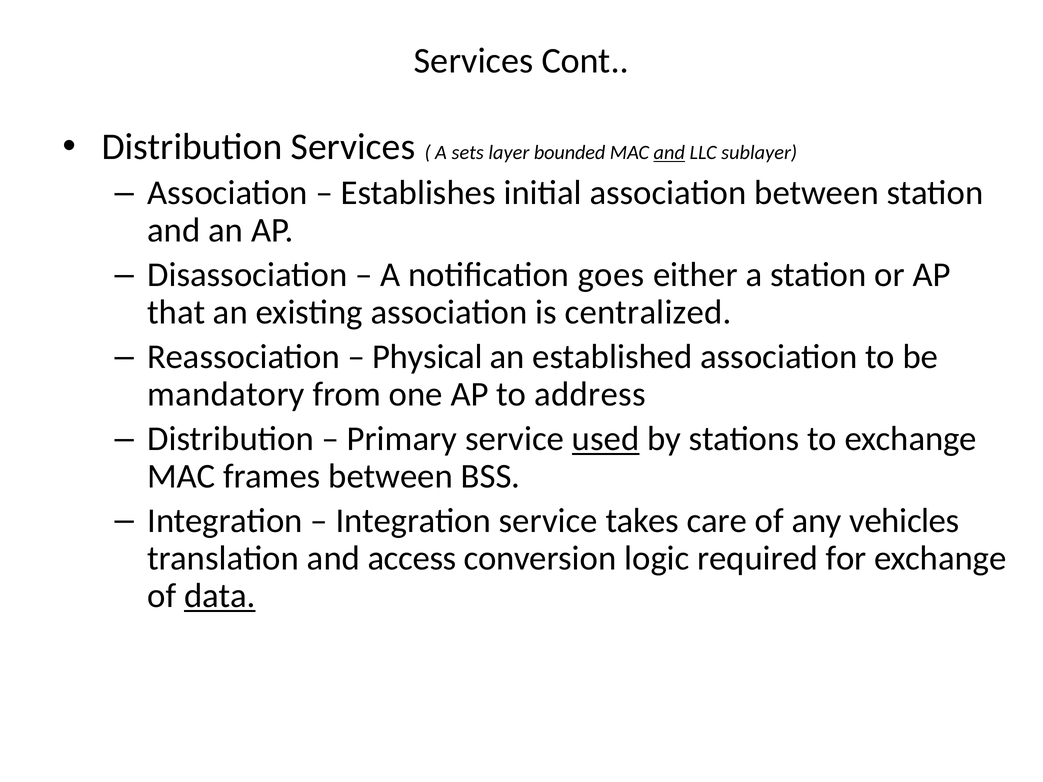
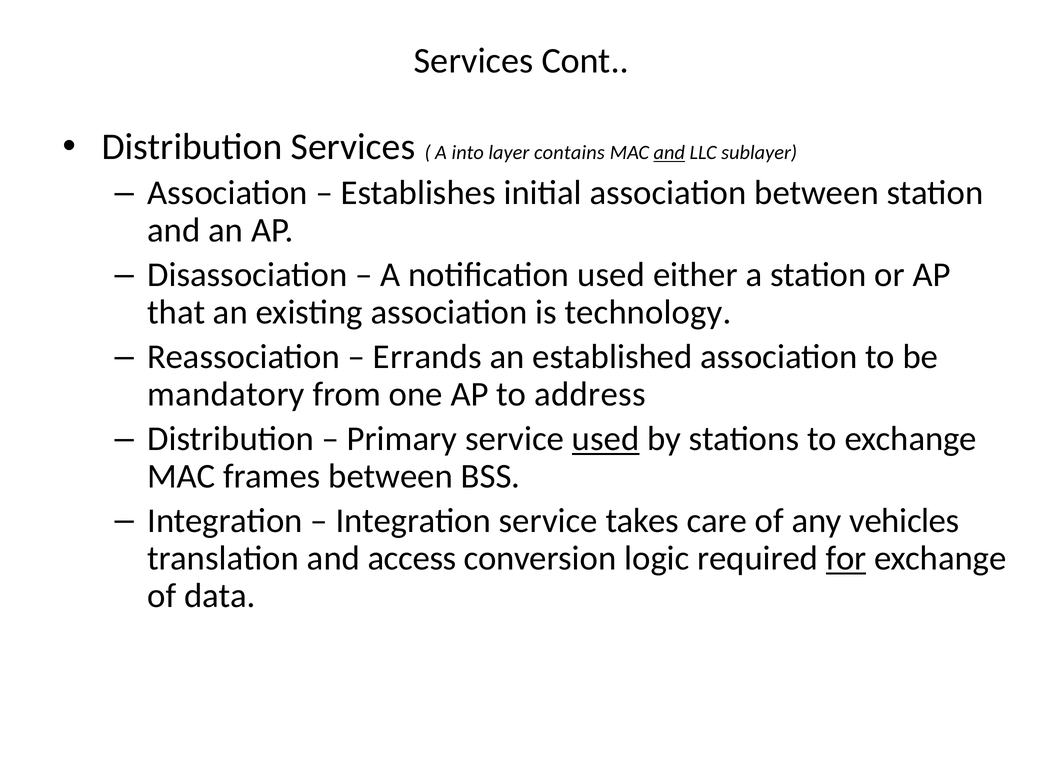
sets: sets -> into
bounded: bounded -> contains
notification goes: goes -> used
centralized: centralized -> technology
Physical: Physical -> Errands
for underline: none -> present
data underline: present -> none
